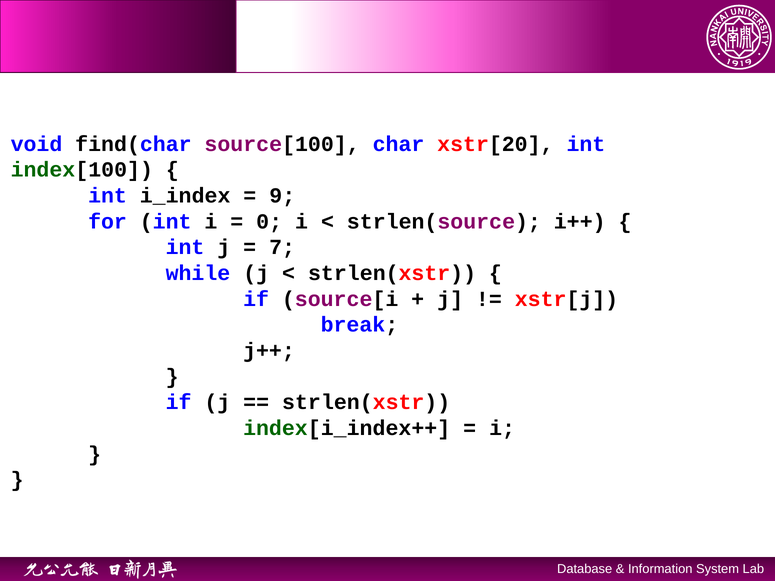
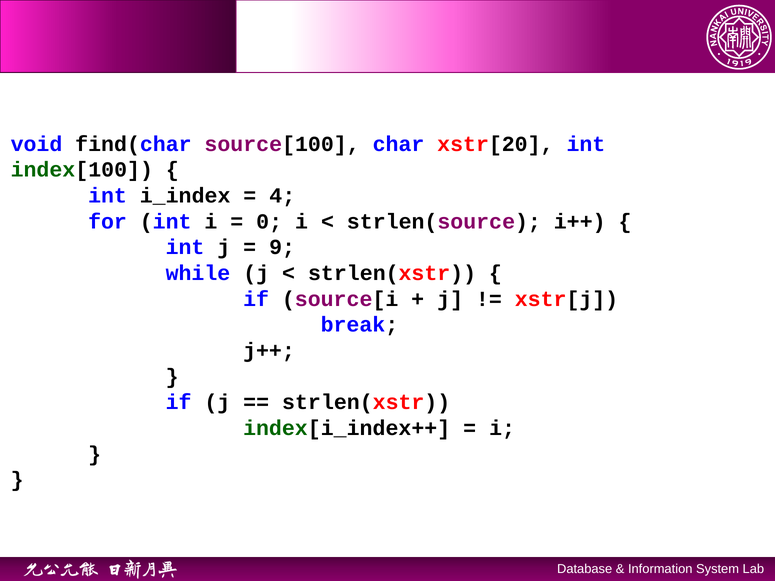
9: 9 -> 4
7: 7 -> 9
